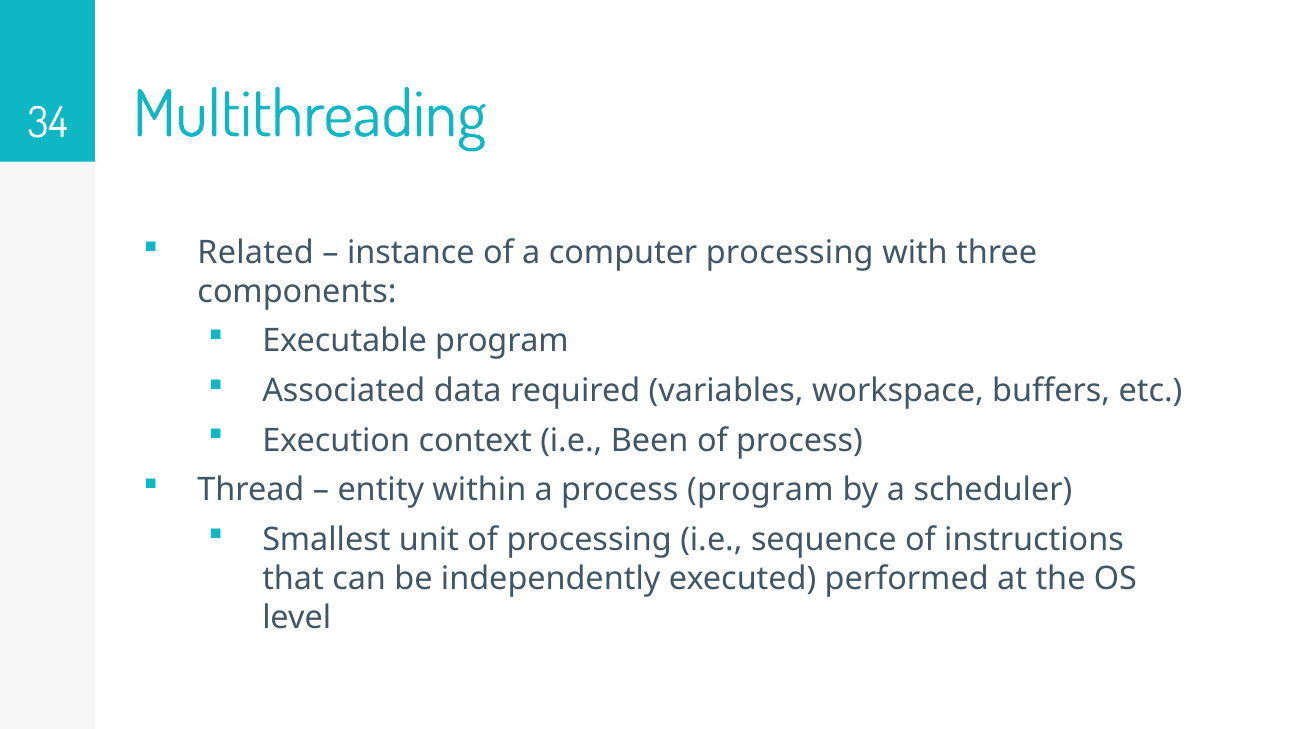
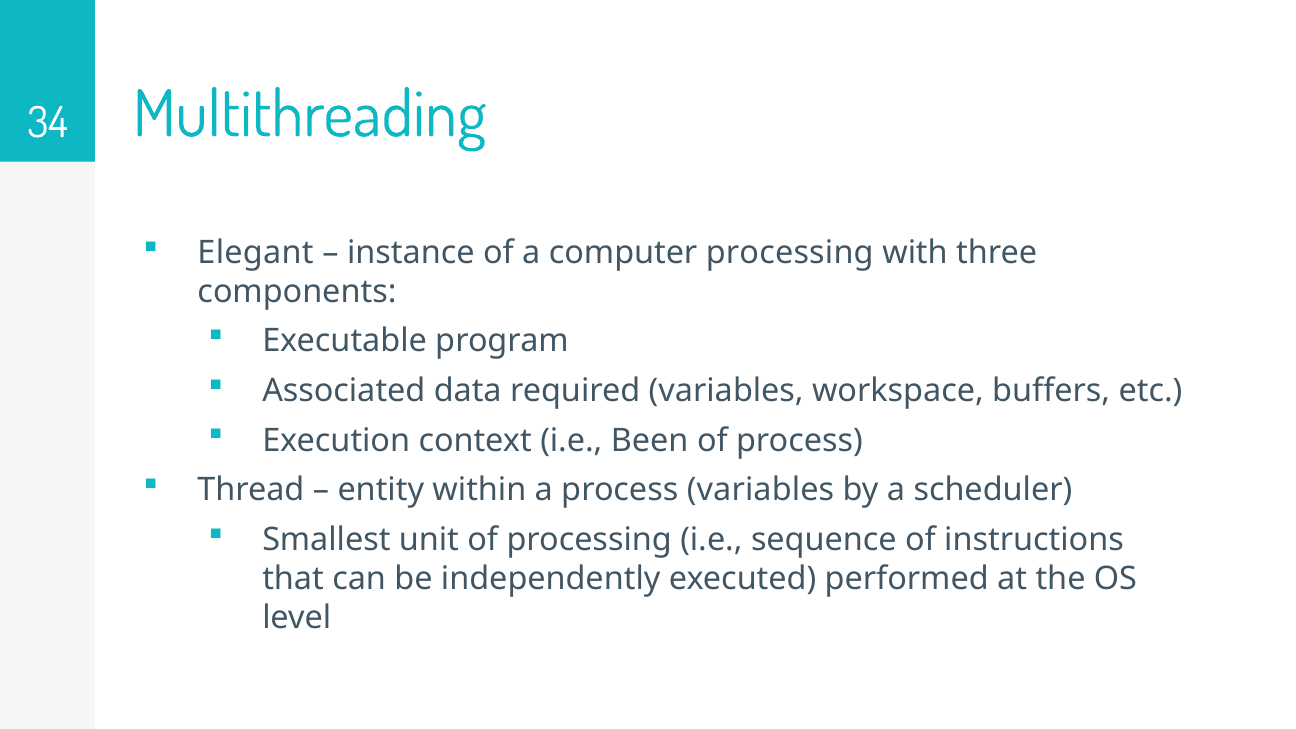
Related: Related -> Elegant
process program: program -> variables
